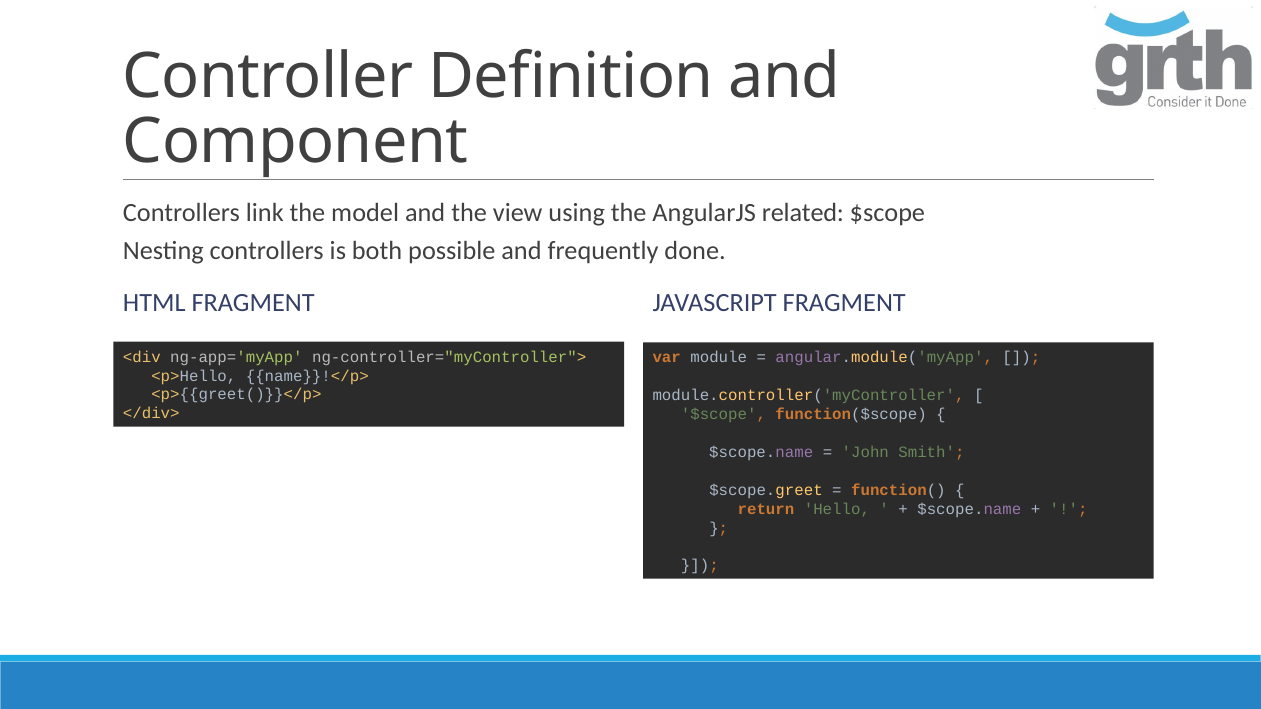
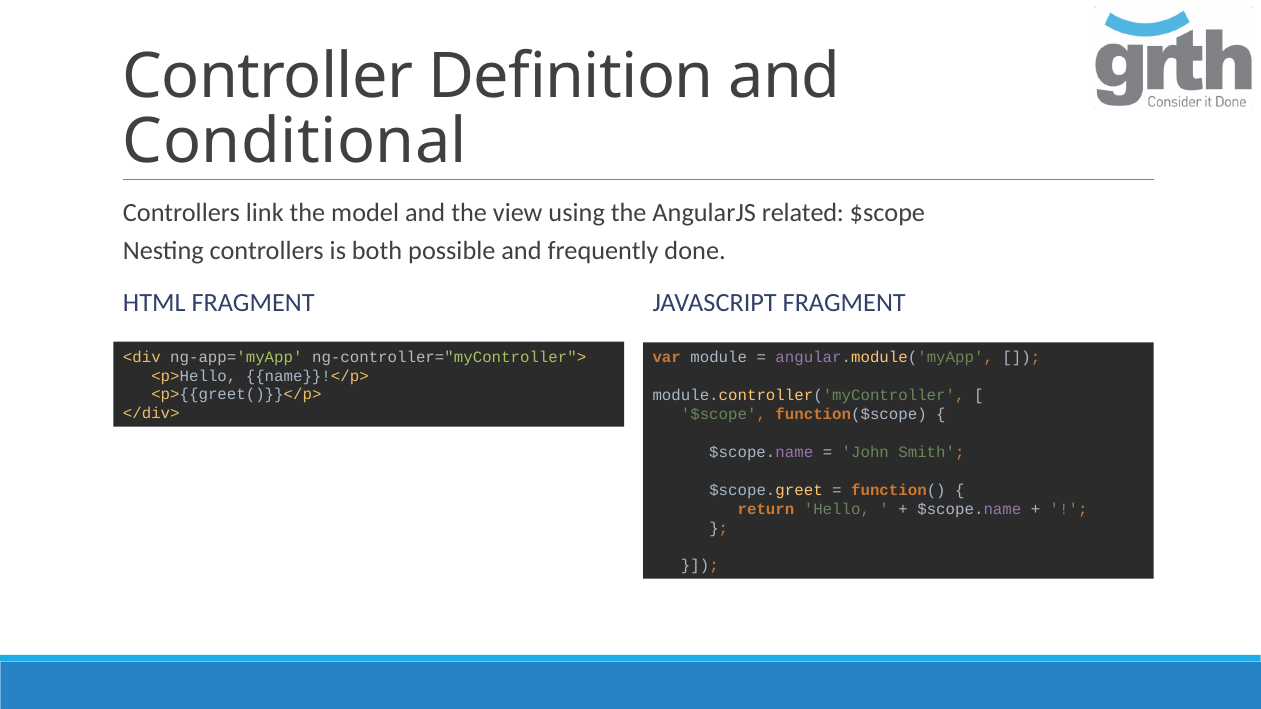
Component: Component -> Conditional
